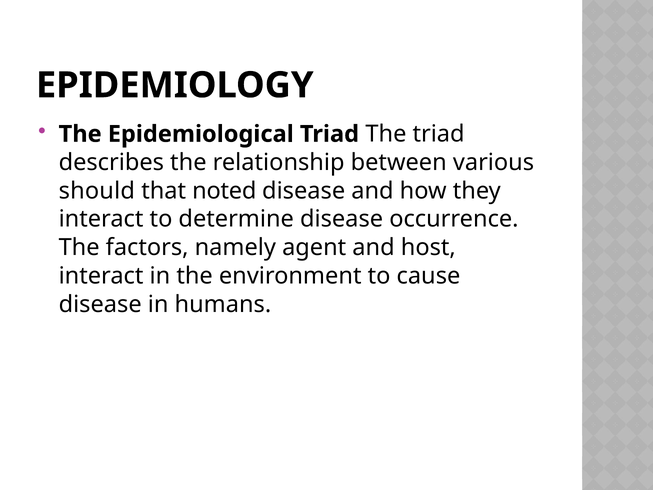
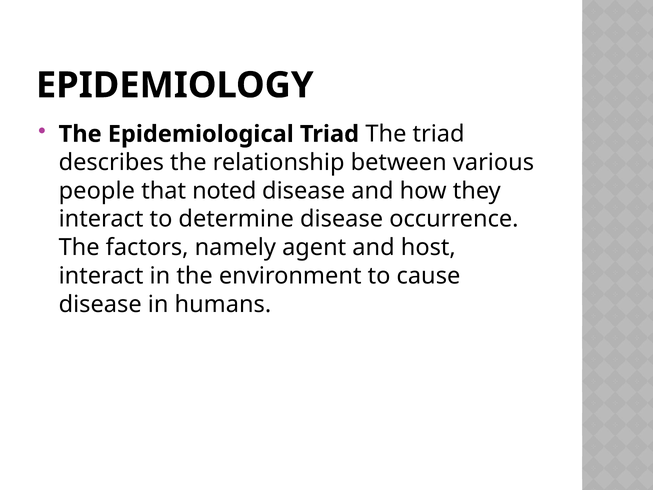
should: should -> people
